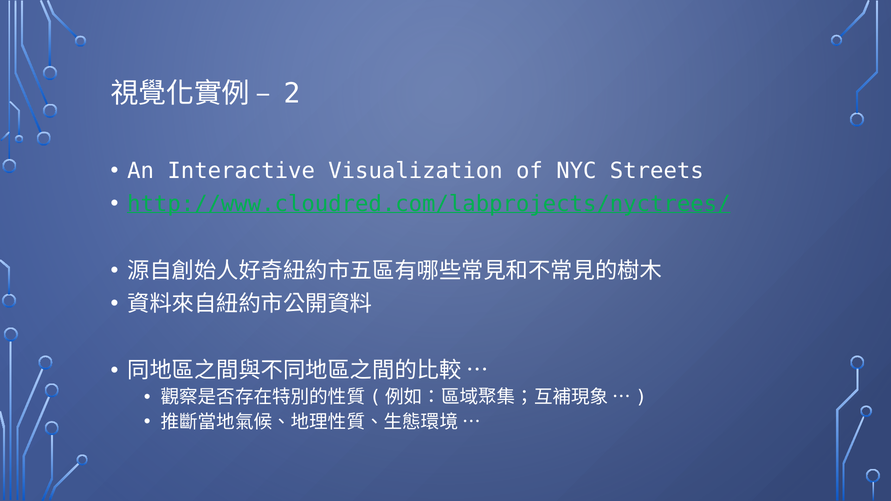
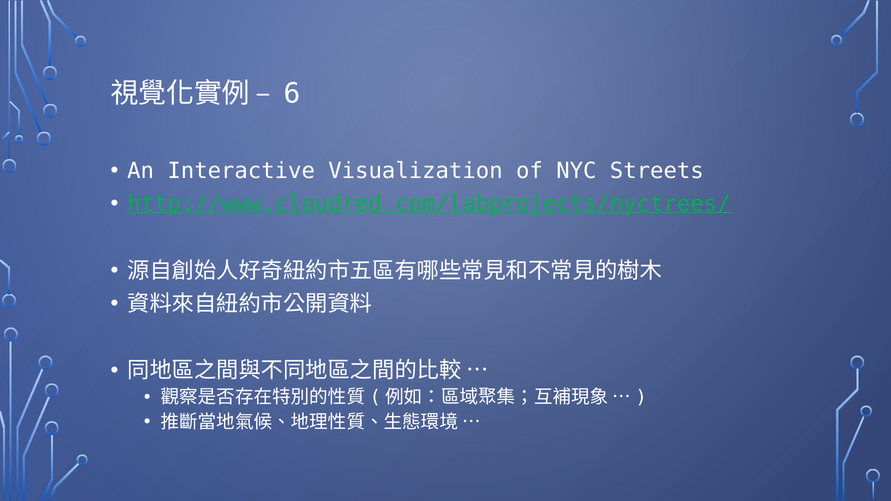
2: 2 -> 6
